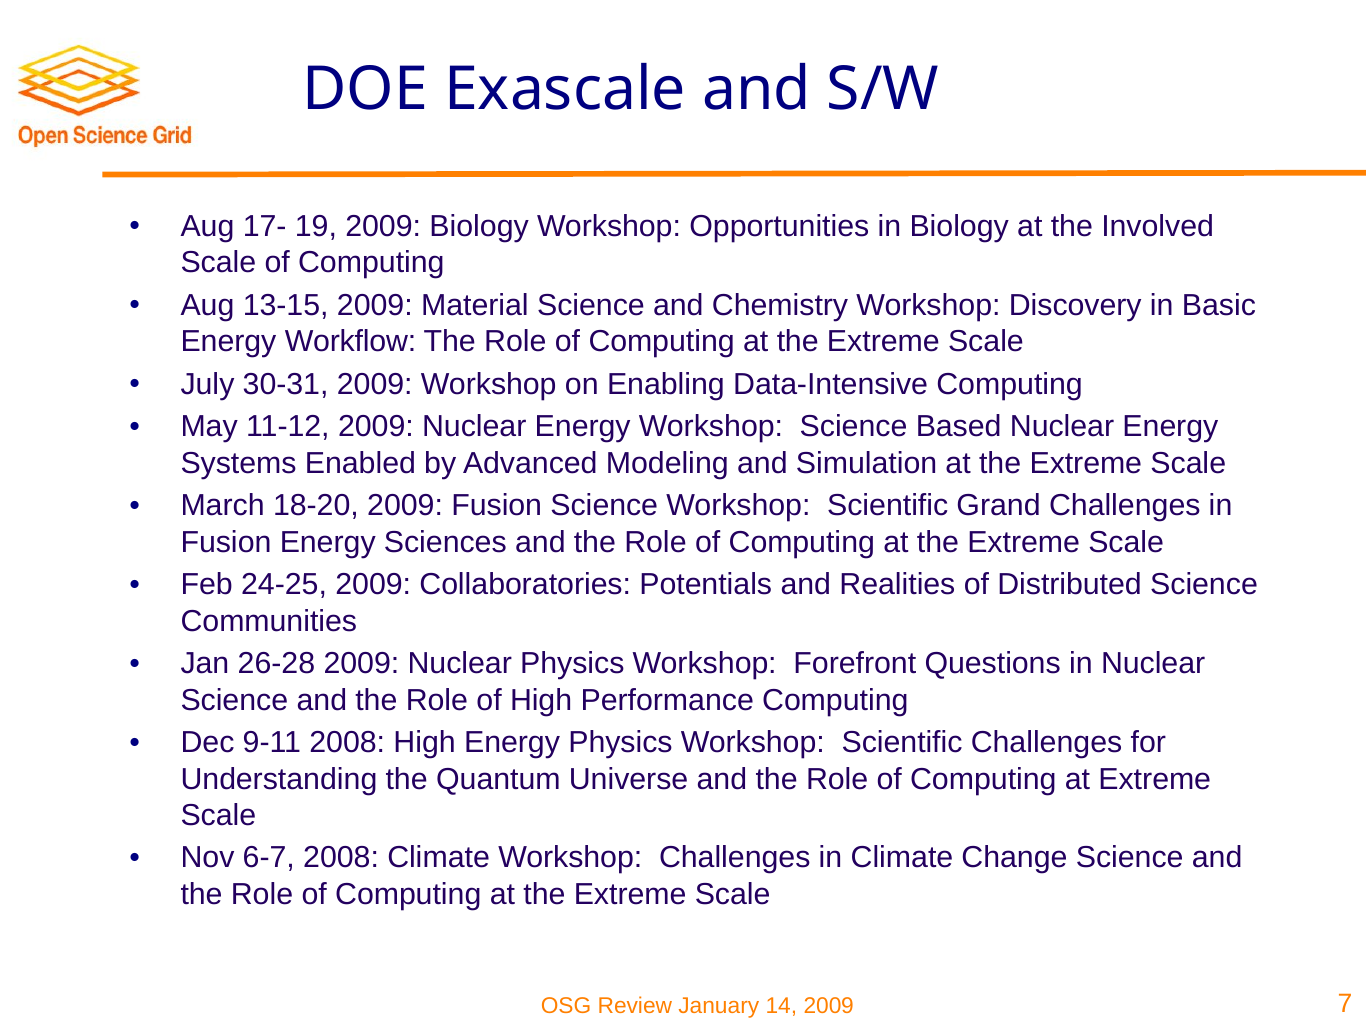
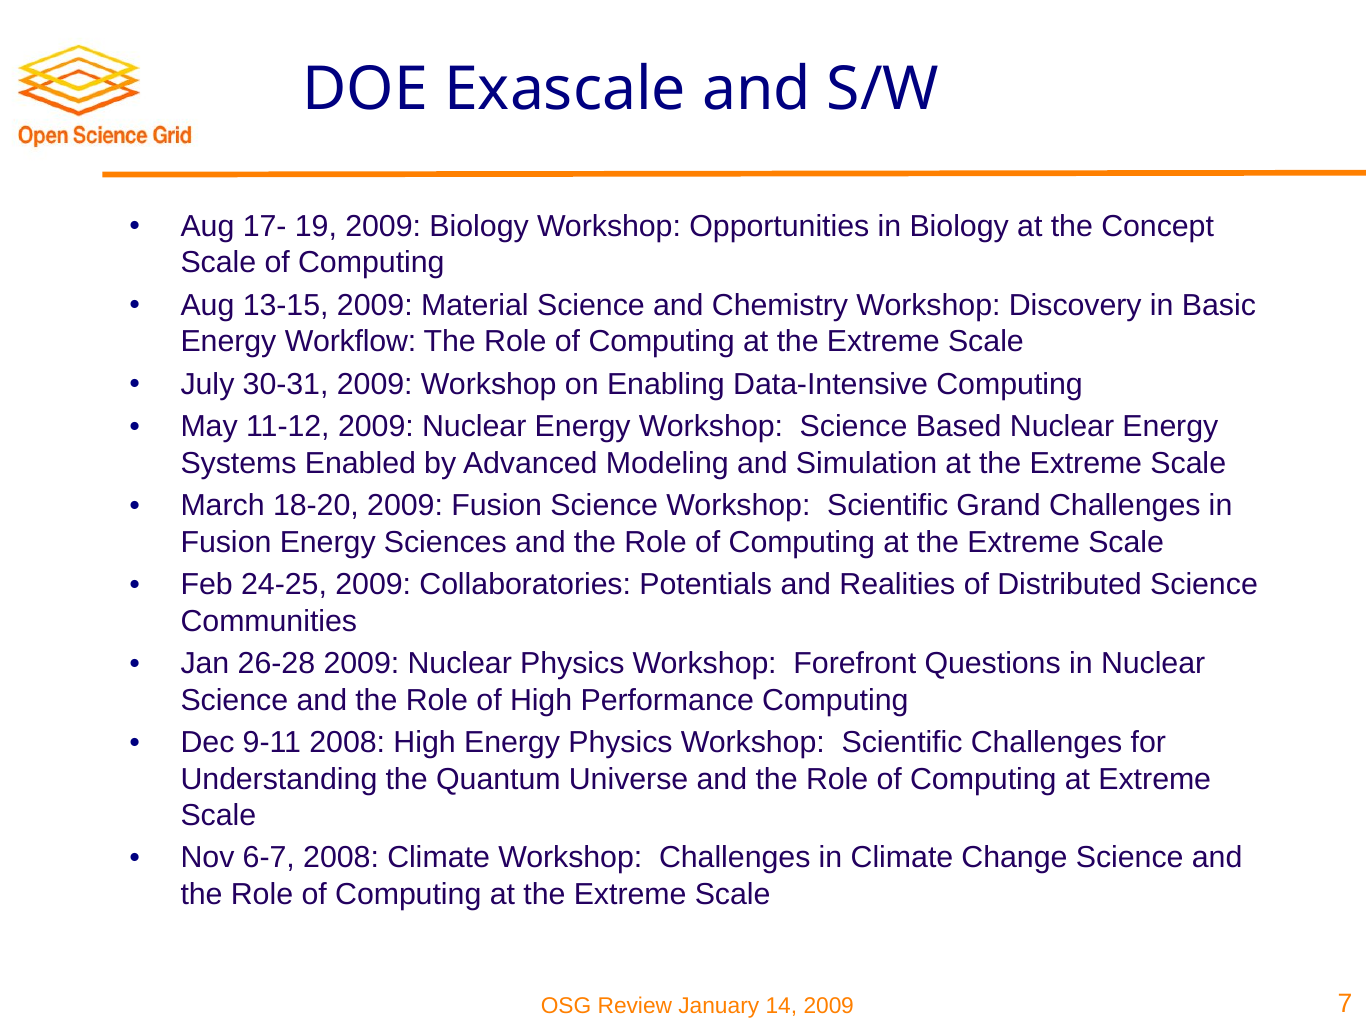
Involved: Involved -> Concept
